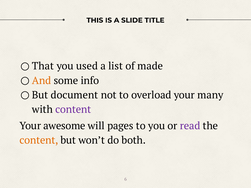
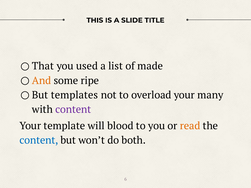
info: info -> ripe
document: document -> templates
awesome: awesome -> template
pages: pages -> blood
read colour: purple -> orange
content at (39, 140) colour: orange -> blue
